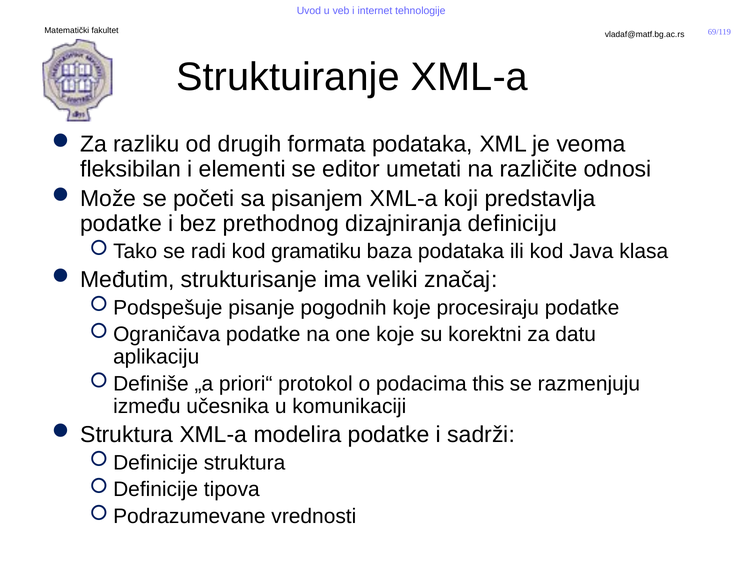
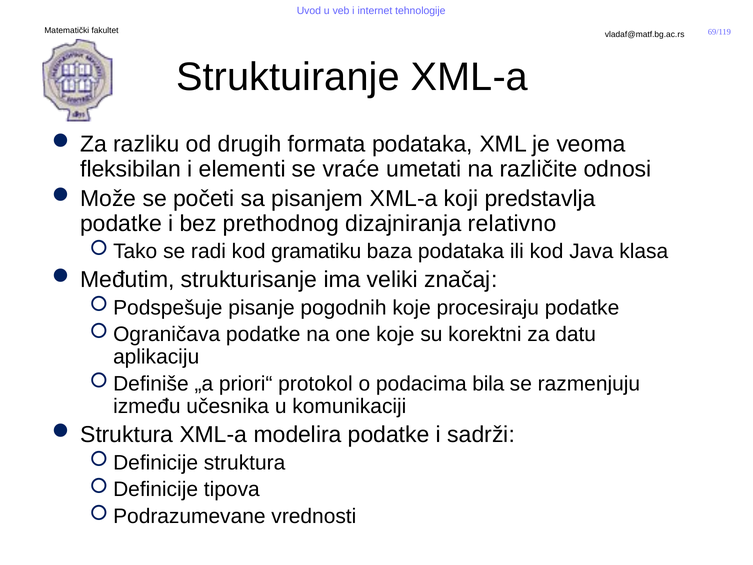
editor: editor -> vraće
definiciju: definiciju -> relativno
this: this -> bila
